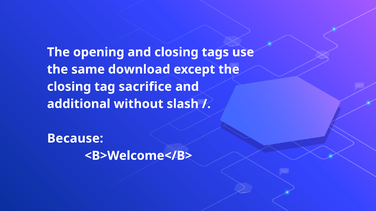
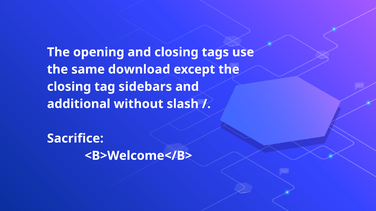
sacrifice: sacrifice -> sidebars
Because: Because -> Sacrifice
